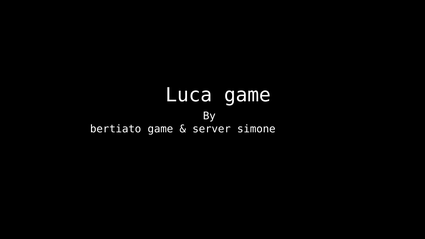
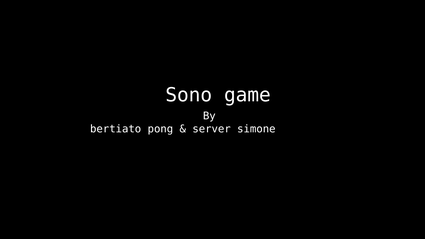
Luca: Luca -> Sono
bertiato game: game -> pong
